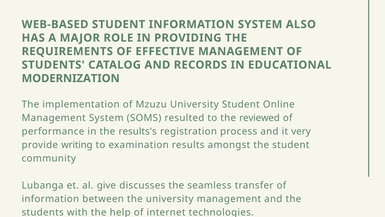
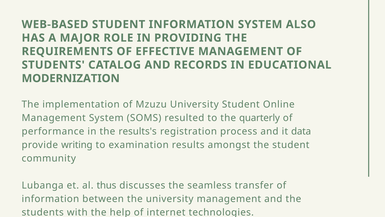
reviewed: reviewed -> quarterly
very: very -> data
give: give -> thus
